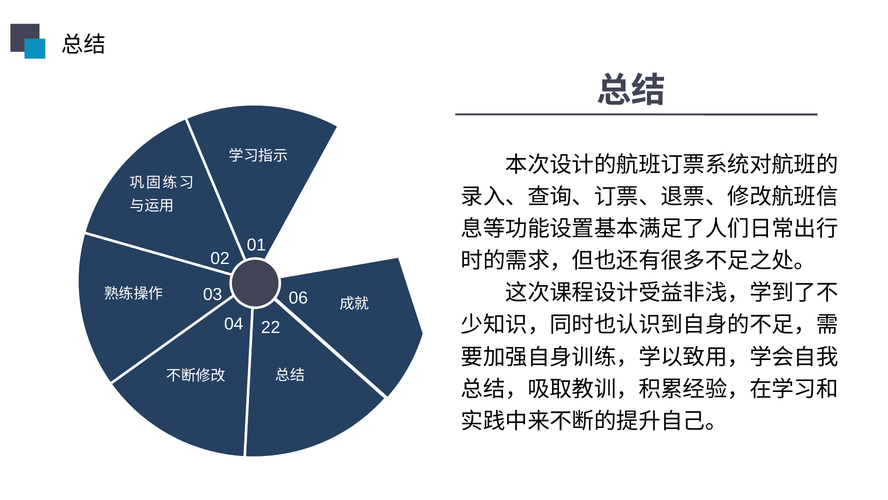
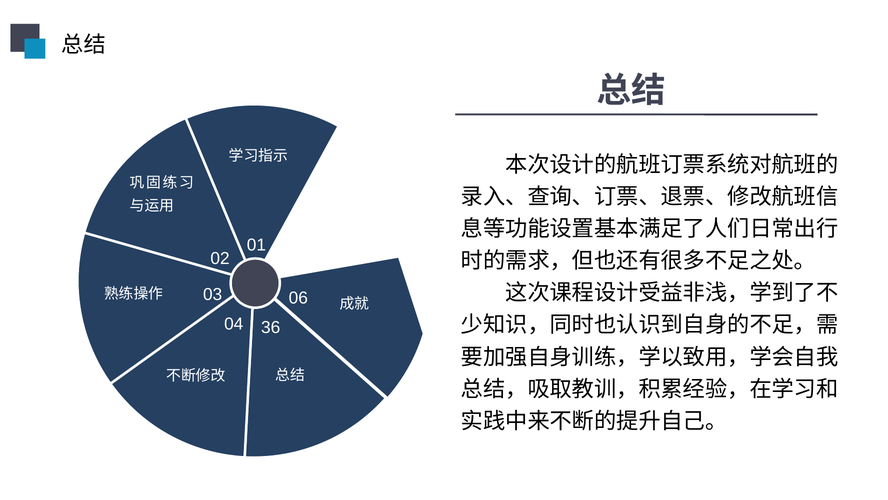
22: 22 -> 36
